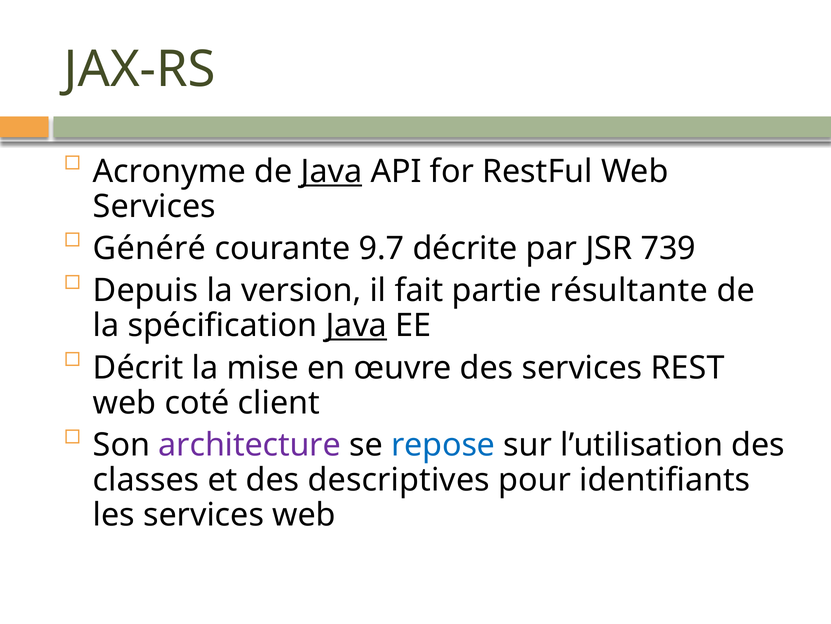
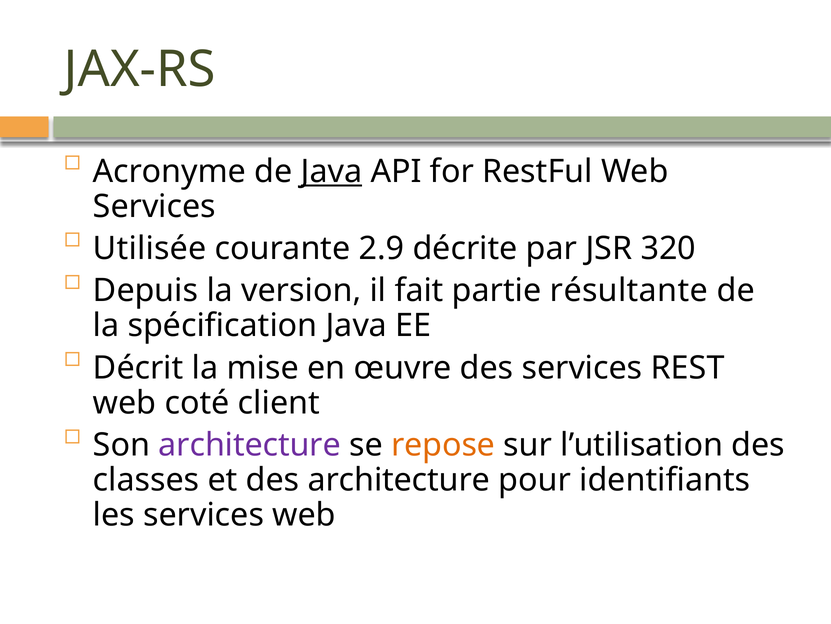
Généré: Généré -> Utilisée
9.7: 9.7 -> 2.9
739: 739 -> 320
Java at (356, 325) underline: present -> none
repose colour: blue -> orange
des descriptives: descriptives -> architecture
